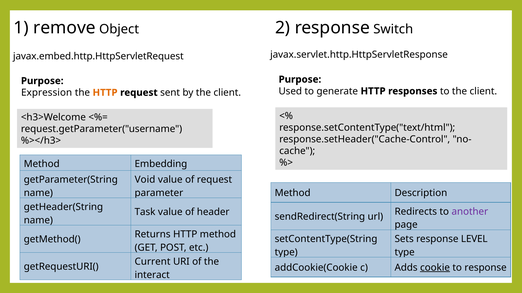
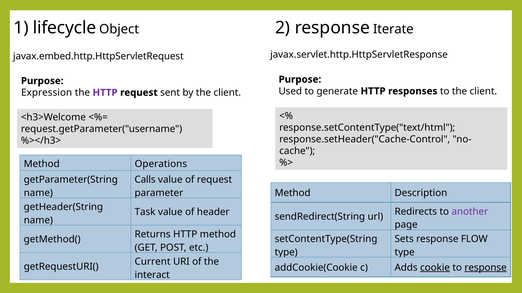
remove: remove -> lifecycle
Switch: Switch -> Iterate
HTTP at (105, 93) colour: orange -> purple
Embedding: Embedding -> Operations
Void: Void -> Calls
LEVEL: LEVEL -> FLOW
response at (486, 268) underline: none -> present
